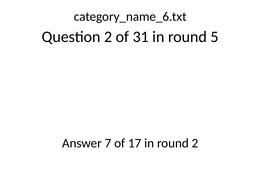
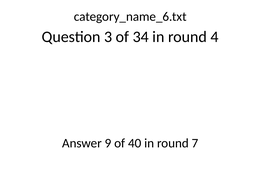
Question 2: 2 -> 3
31: 31 -> 34
5: 5 -> 4
7: 7 -> 9
17: 17 -> 40
round 2: 2 -> 7
